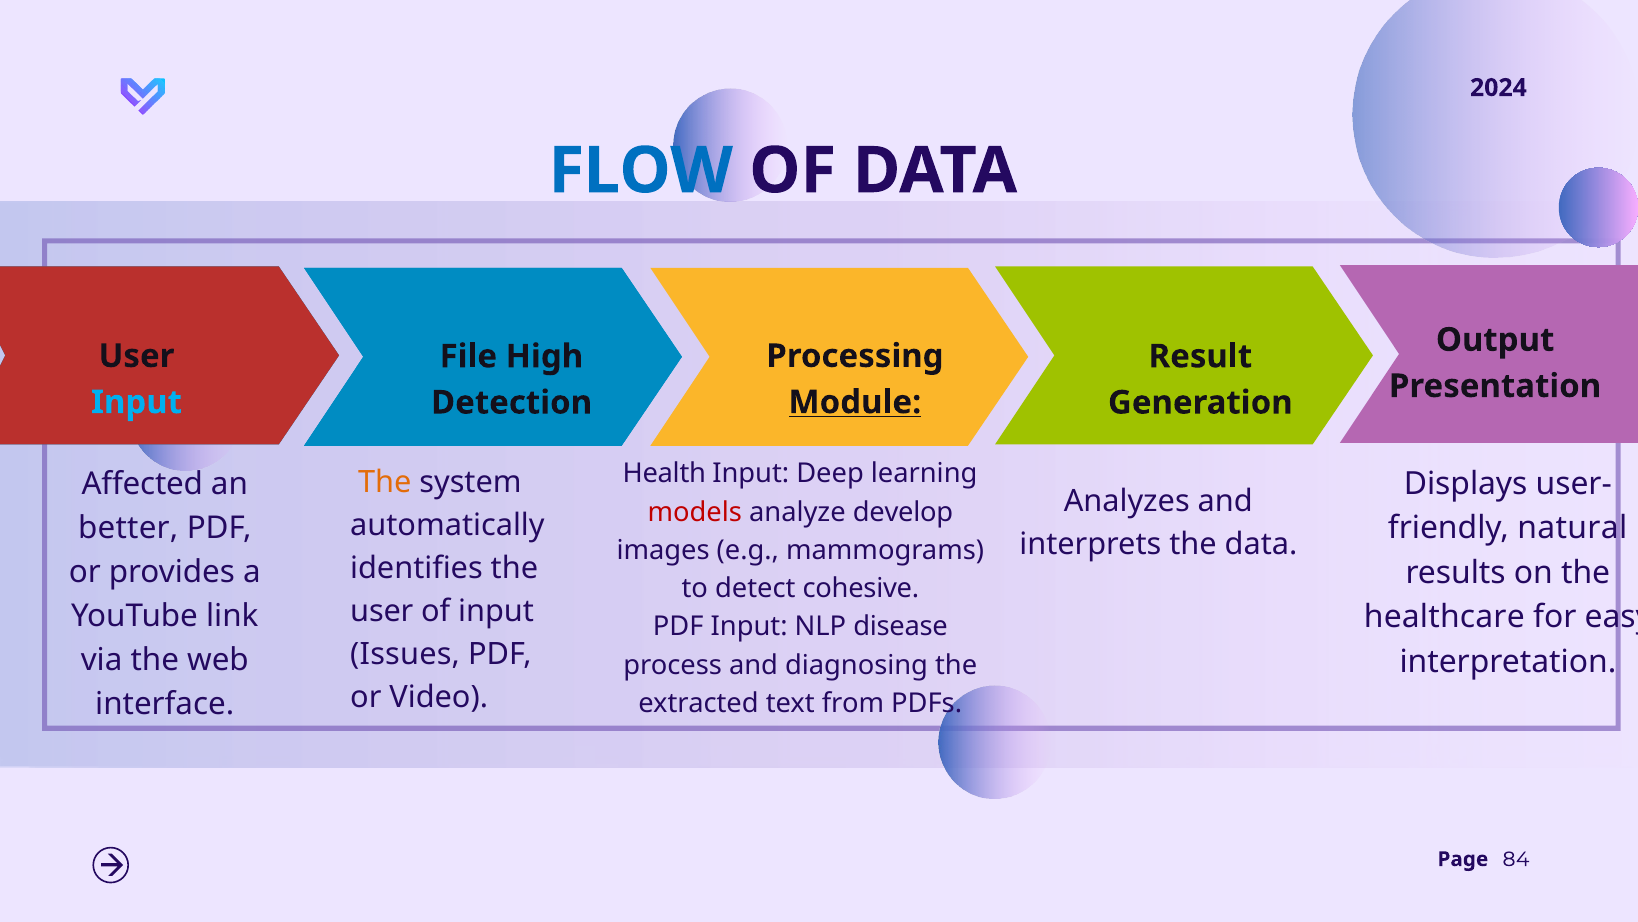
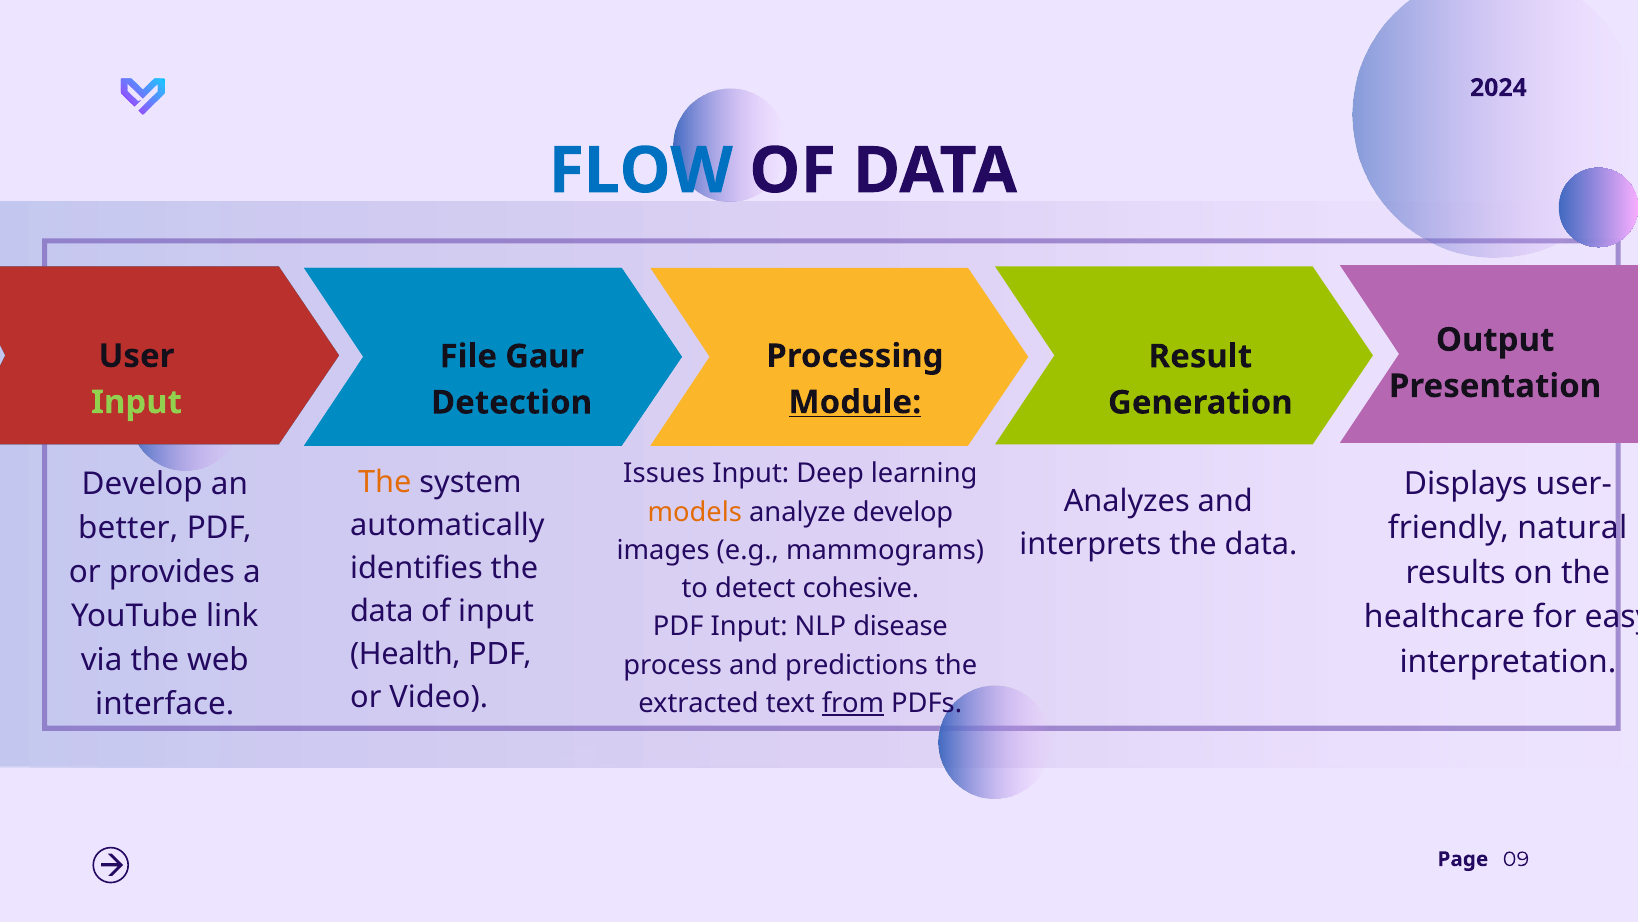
High: High -> Gaur
Input at (137, 402) colour: light blue -> light green
Health: Health -> Issues
Affected at (142, 484): Affected -> Develop
models colour: red -> orange
user at (382, 611): user -> data
Issues: Issues -> Health
diagnosing: diagnosing -> predictions
from underline: none -> present
84: 84 -> 09
